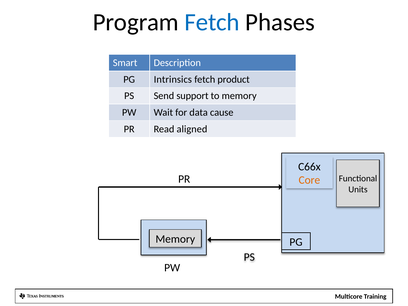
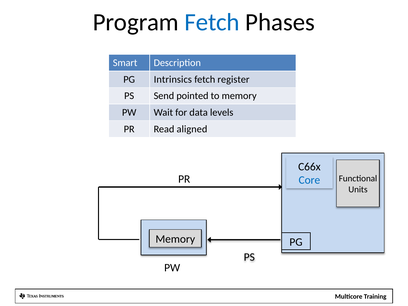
product: product -> register
support: support -> pointed
cause: cause -> levels
Core colour: orange -> blue
